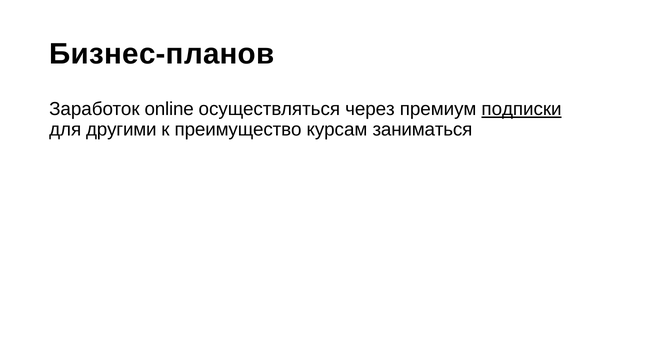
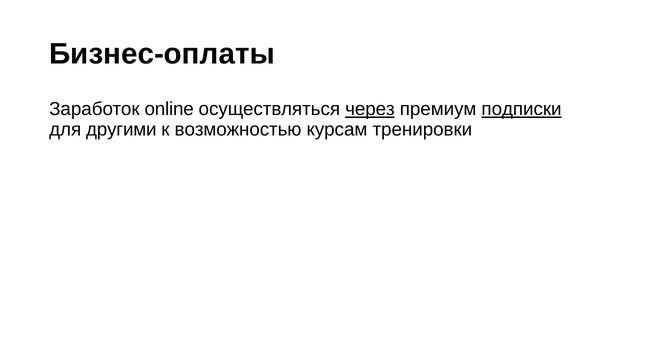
Бизнес-планов: Бизнес-планов -> Бизнес-оплаты
через underline: none -> present
преимущество: преимущество -> возможностью
заниматься: заниматься -> тренировки
